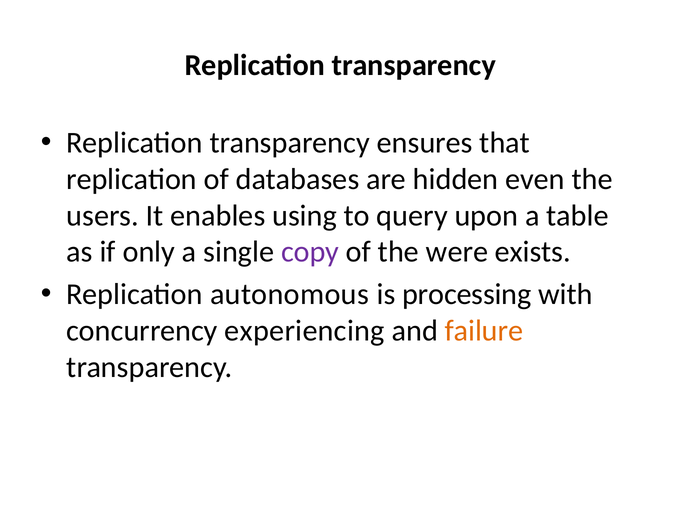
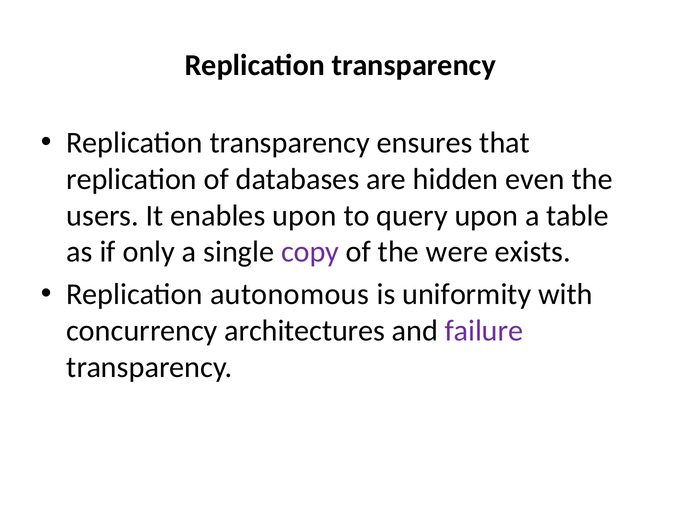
enables using: using -> upon
processing: processing -> uniformity
experiencing: experiencing -> architectures
failure colour: orange -> purple
